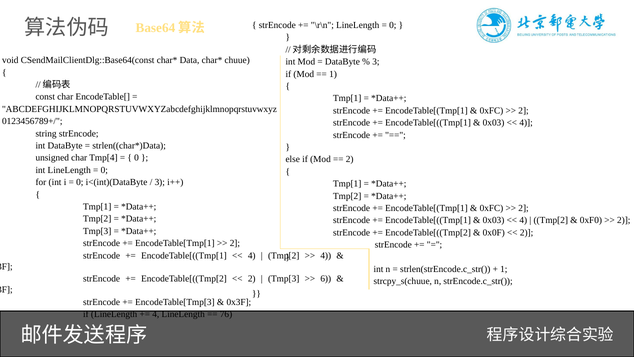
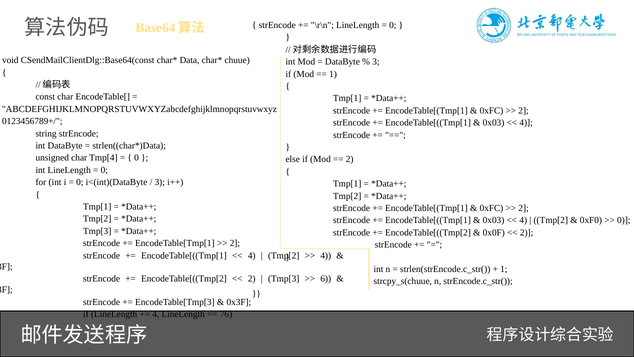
2 at (624, 220): 2 -> 0
